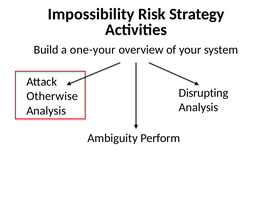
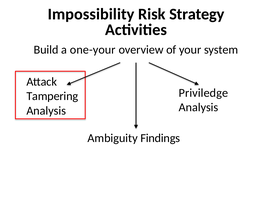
Disrupting: Disrupting -> Priviledge
Otherwise: Otherwise -> Tampering
Perform: Perform -> Findings
